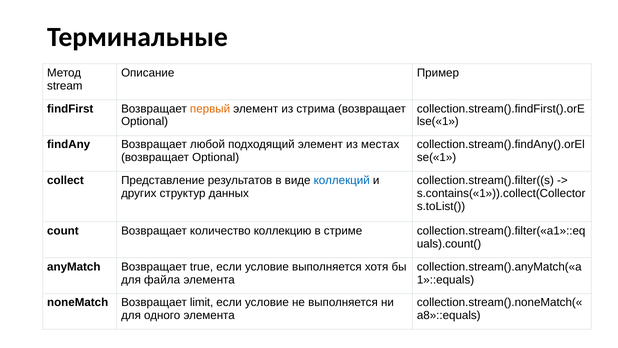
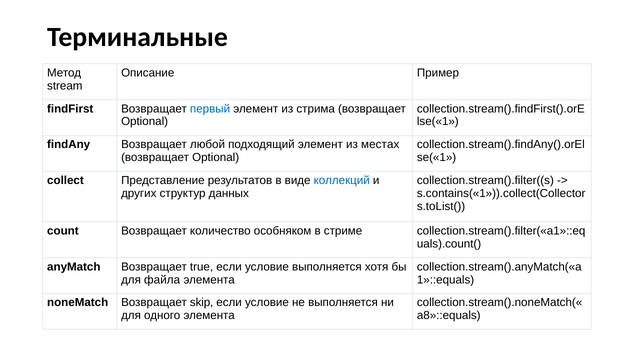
первый colour: orange -> blue
коллекцию: коллекцию -> особняком
limit: limit -> skip
